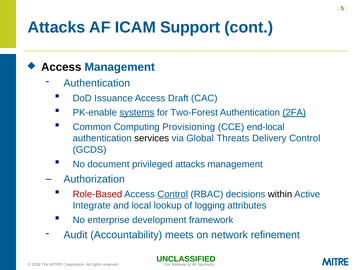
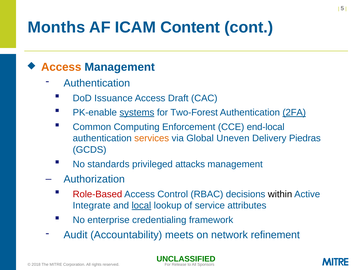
Attacks at (56, 27): Attacks -> Months
Support: Support -> Content
Access at (61, 67) colour: black -> orange
Provisioning: Provisioning -> Enforcement
services colour: black -> orange
Threats: Threats -> Uneven
Delivery Control: Control -> Piedras
document: document -> standards
Control at (173, 194) underline: present -> none
local underline: none -> present
logging: logging -> service
development: development -> credentialing
